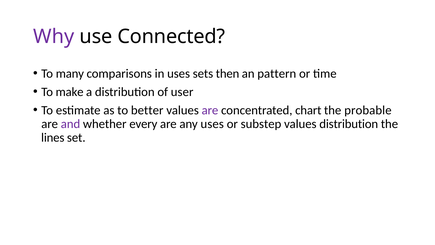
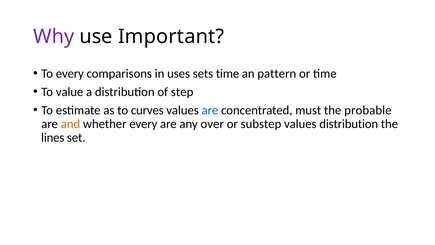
Connected: Connected -> Important
To many: many -> every
sets then: then -> time
make: make -> value
user: user -> step
better: better -> curves
are at (210, 110) colour: purple -> blue
chart: chart -> must
and colour: purple -> orange
any uses: uses -> over
